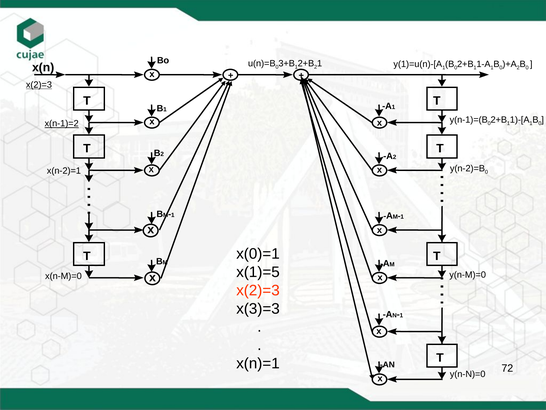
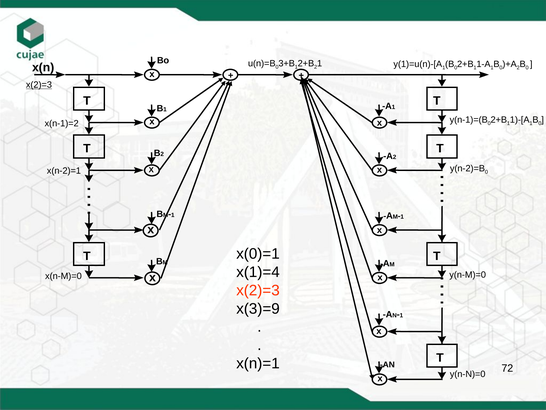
x(n-1)=2 underline: present -> none
x(1)=5: x(1)=5 -> x(1)=4
x(3)=3: x(3)=3 -> x(3)=9
